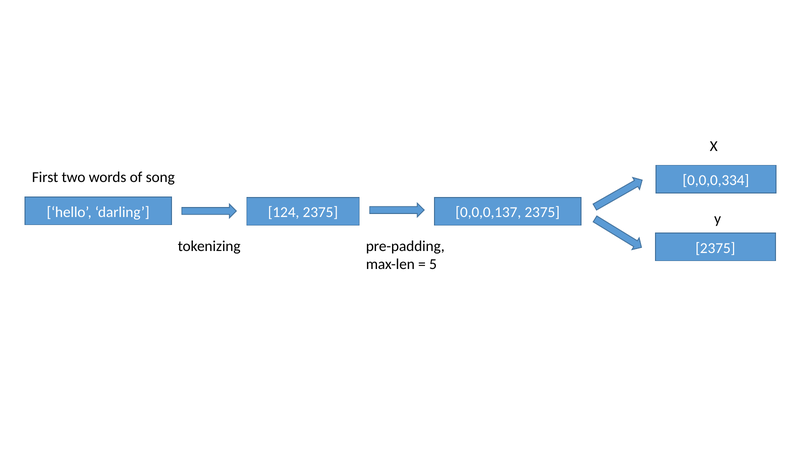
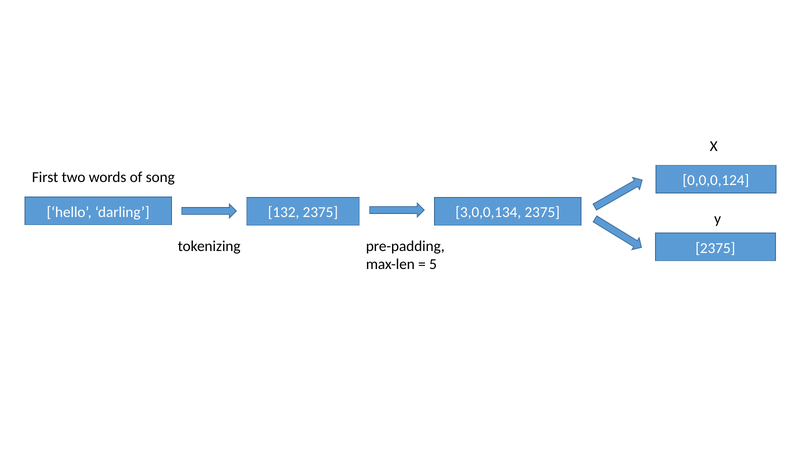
0,0,0,334: 0,0,0,334 -> 0,0,0,124
124: 124 -> 132
0,0,0,137: 0,0,0,137 -> 3,0,0,134
